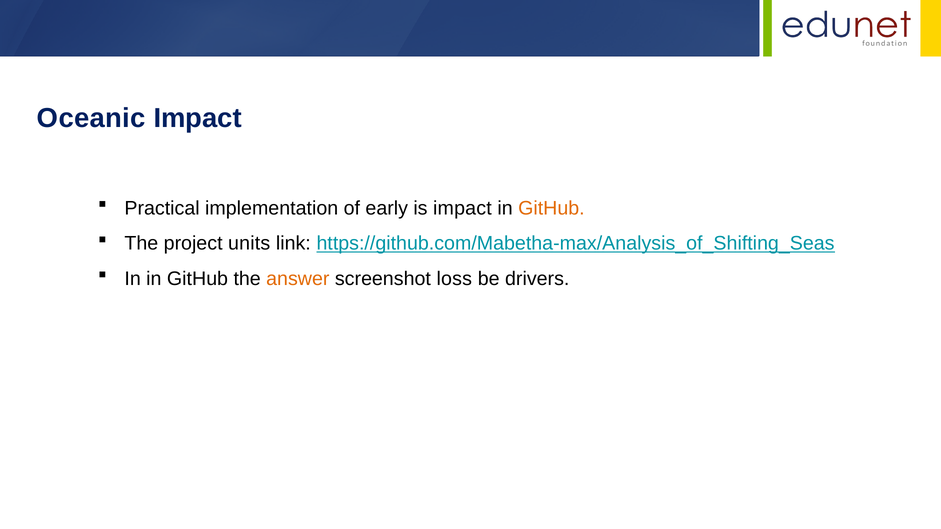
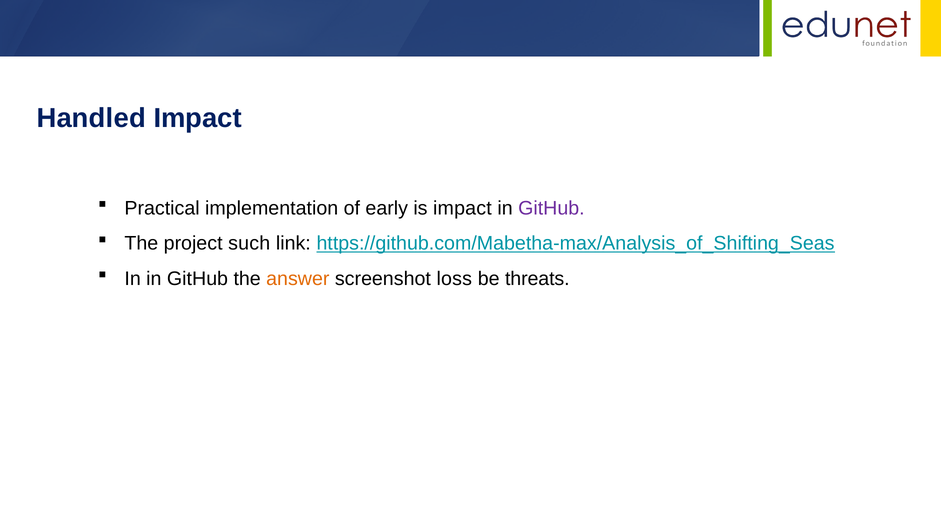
Oceanic: Oceanic -> Handled
GitHub at (551, 208) colour: orange -> purple
units: units -> such
drivers: drivers -> threats
